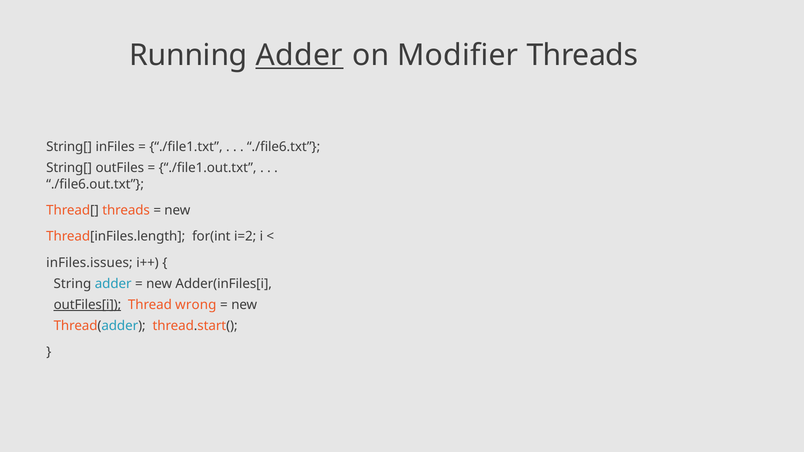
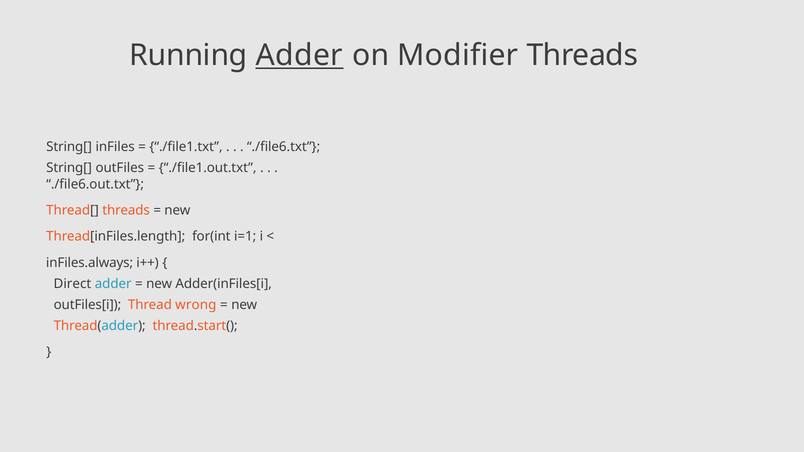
i=2: i=2 -> i=1
inFiles.issues: inFiles.issues -> inFiles.always
String: String -> Direct
outFiles[i underline: present -> none
